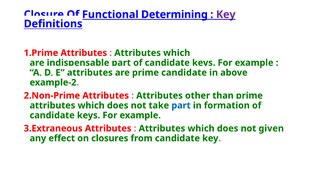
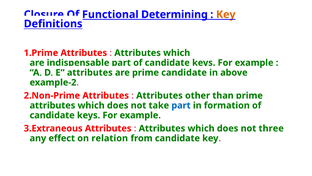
Key at (226, 14) colour: purple -> orange
given: given -> three
closures: closures -> relation
